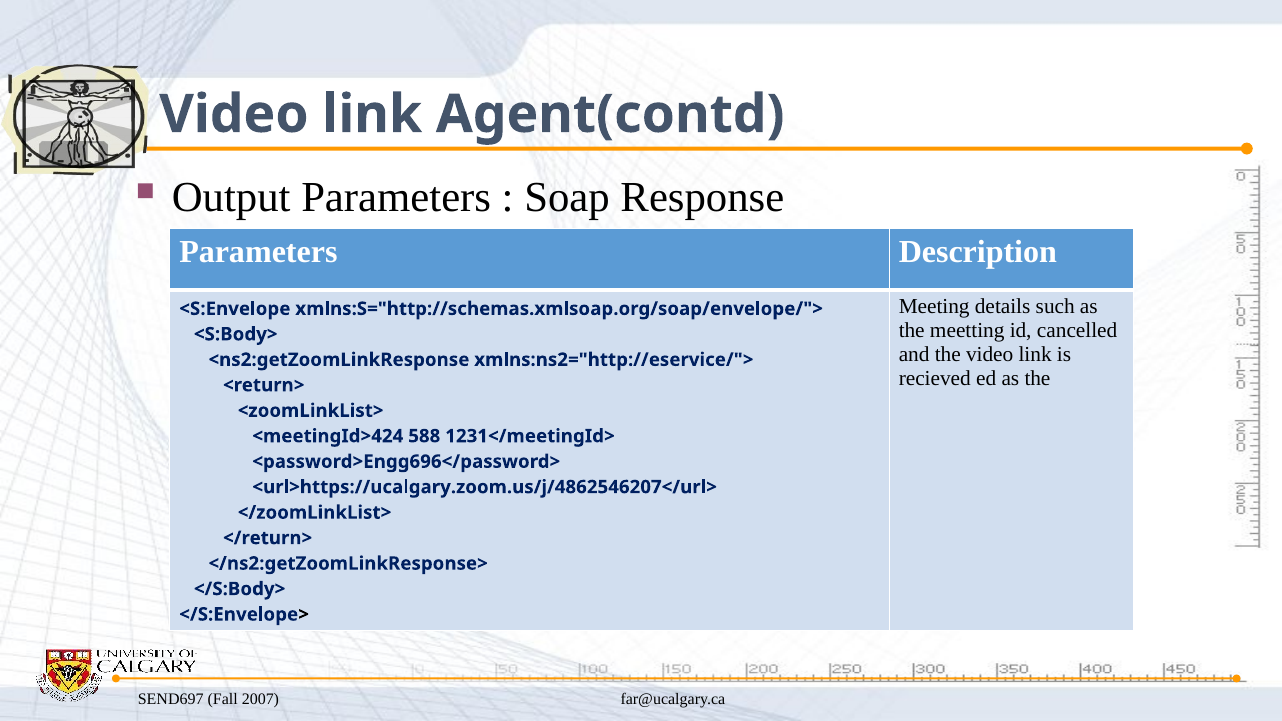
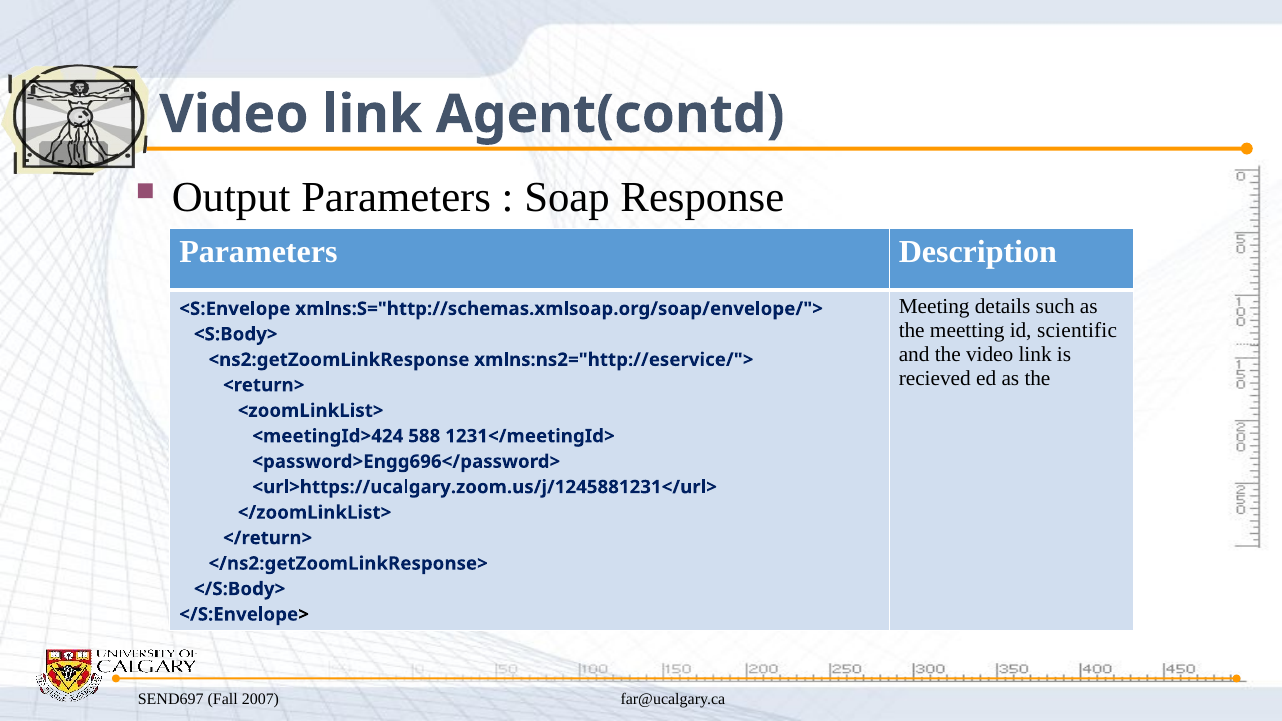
cancelled: cancelled -> scientific
<url>https://ucalgary.zoom.us/j/4862546207</url>: <url>https://ucalgary.zoom.us/j/4862546207</url> -> <url>https://ucalgary.zoom.us/j/1245881231</url>
